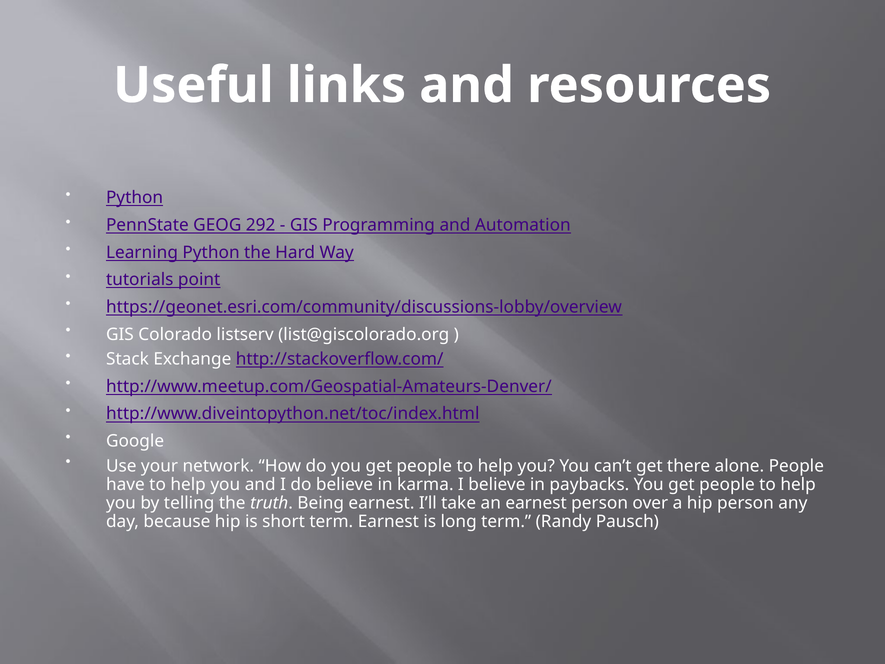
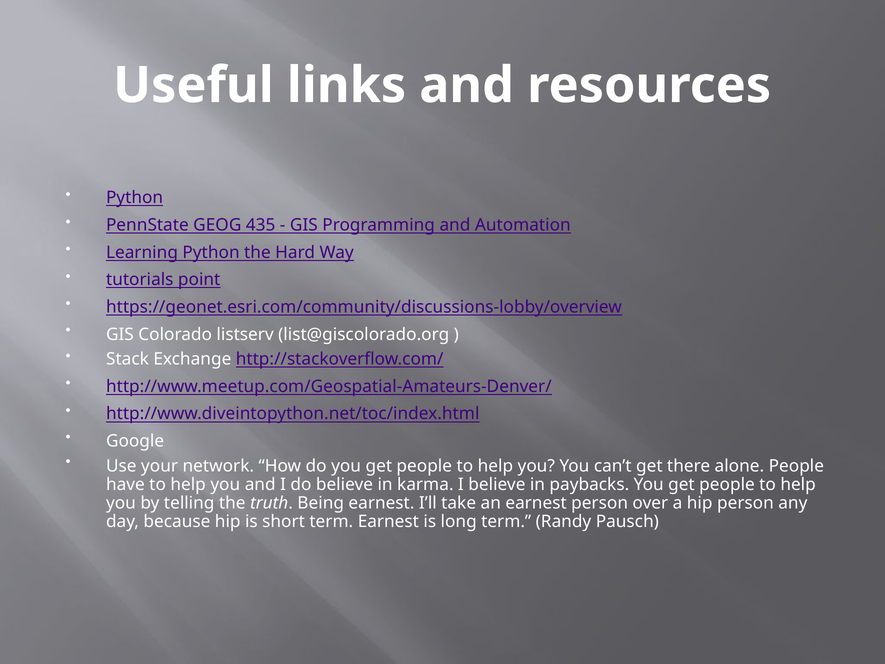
292: 292 -> 435
